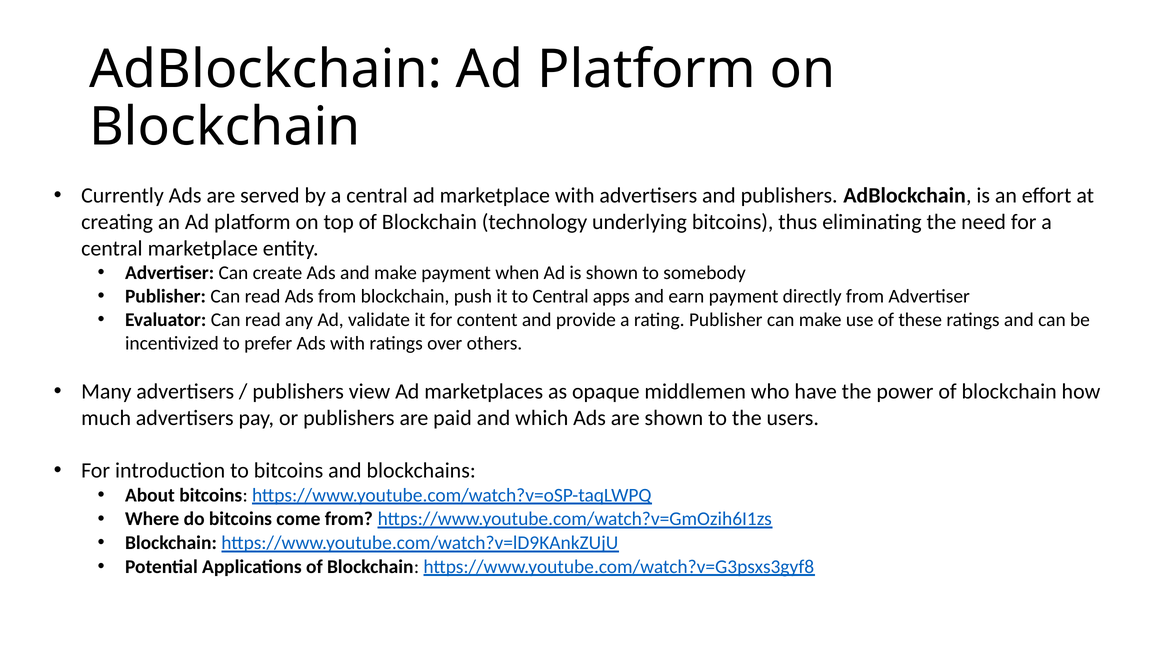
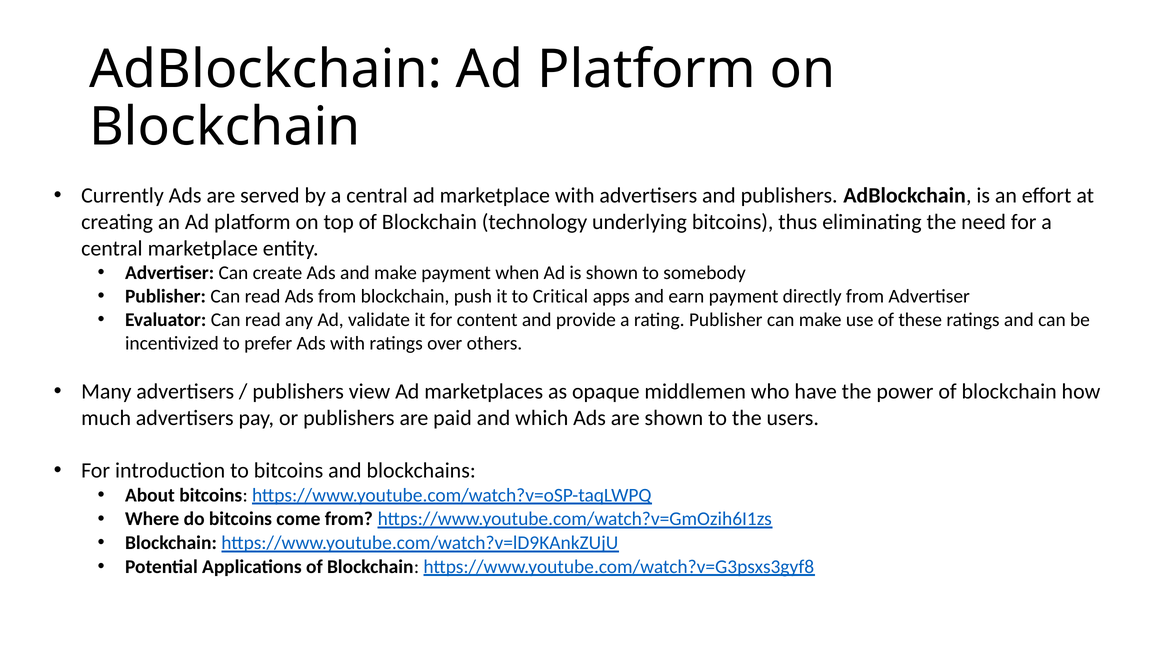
to Central: Central -> Critical
